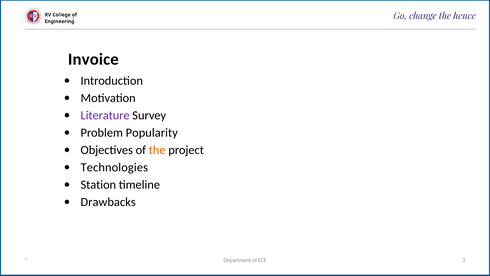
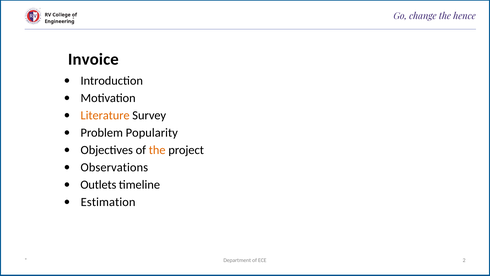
Literature colour: purple -> orange
Technologies: Technologies -> Observations
Station: Station -> Outlets
Drawbacks: Drawbacks -> Estimation
